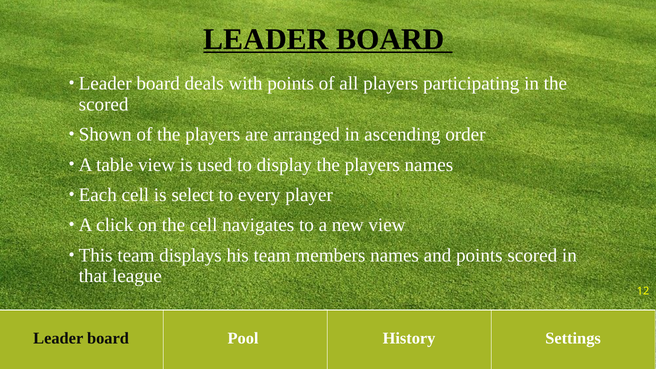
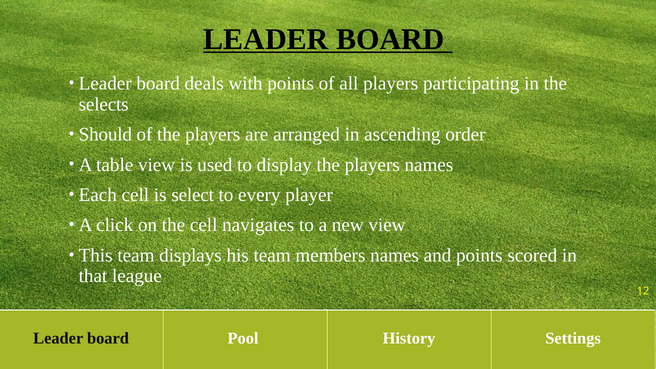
scored at (104, 104): scored -> selects
Shown: Shown -> Should
